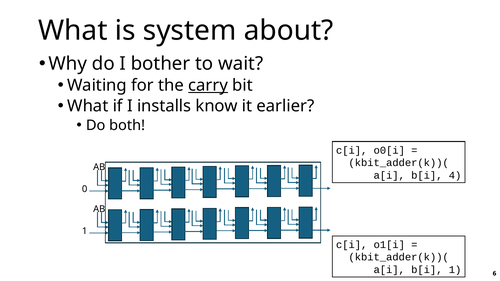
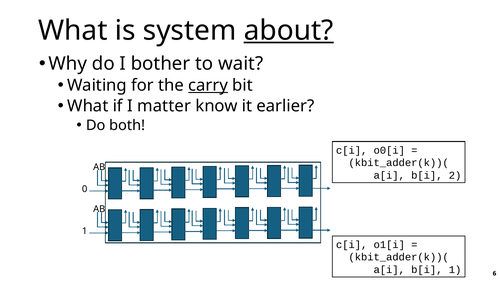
about underline: none -> present
installs: installs -> matter
4: 4 -> 2
